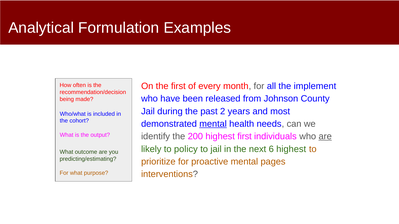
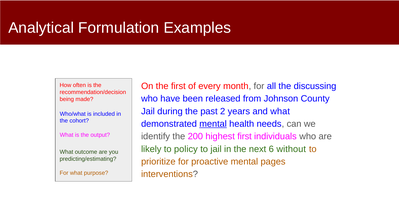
implement: implement -> discussing
and most: most -> what
are at (325, 137) underline: present -> none
6 highest: highest -> without
